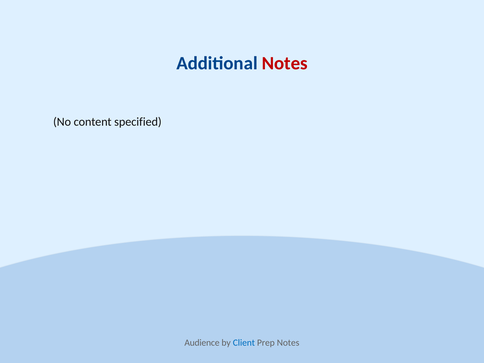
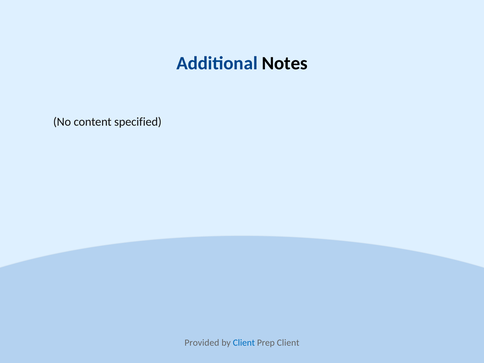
Notes at (285, 63) colour: red -> black
Audience: Audience -> Provided
Prep Notes: Notes -> Client
